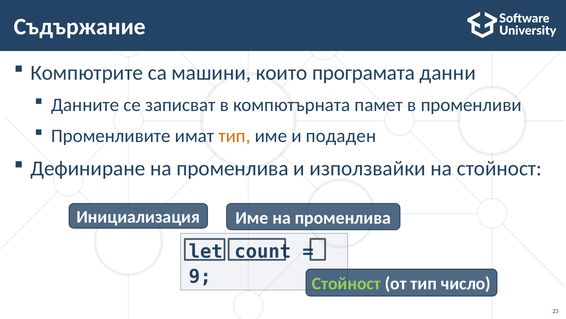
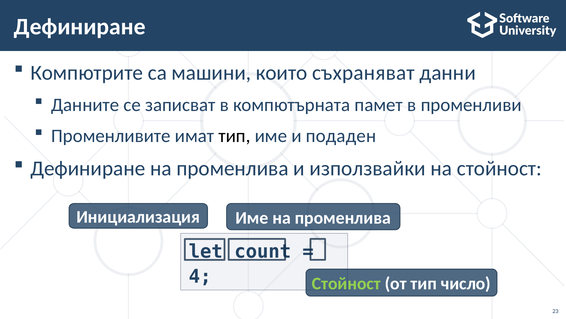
Съдържание at (80, 27): Съдържание -> Дефиниране
програмата: програмата -> съхраняват
тип at (234, 136) colour: orange -> black
9: 9 -> 4
